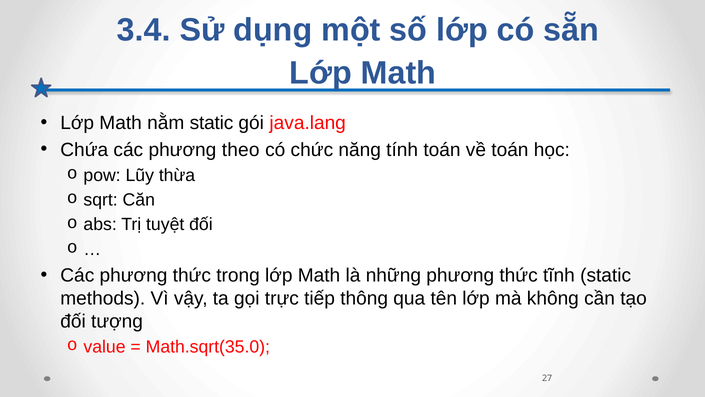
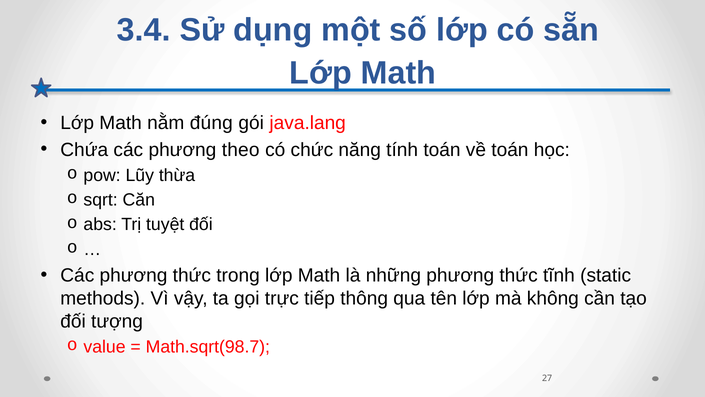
nằm static: static -> đúng
Math.sqrt(35.0: Math.sqrt(35.0 -> Math.sqrt(98.7
